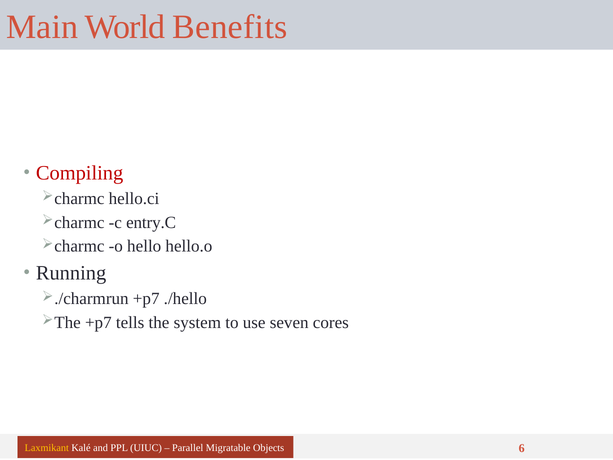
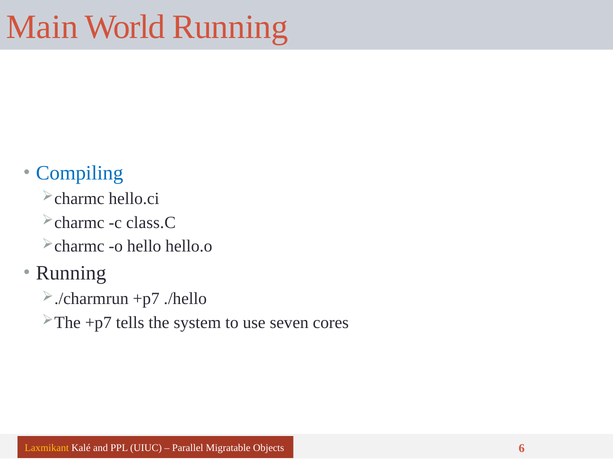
World Benefits: Benefits -> Running
Compiling colour: red -> blue
entry.C: entry.C -> class.C
